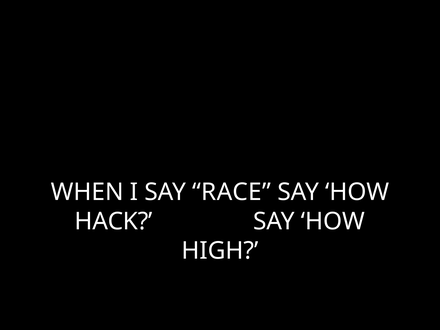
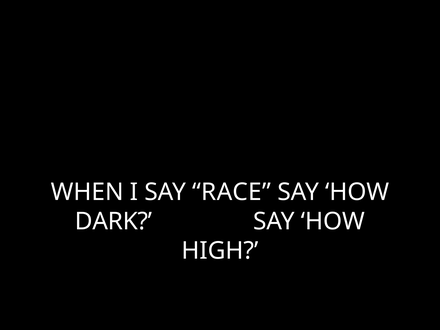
HACK: HACK -> DARK
